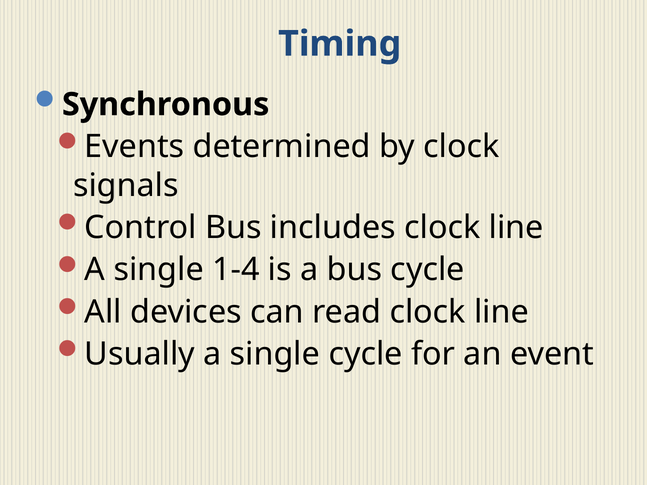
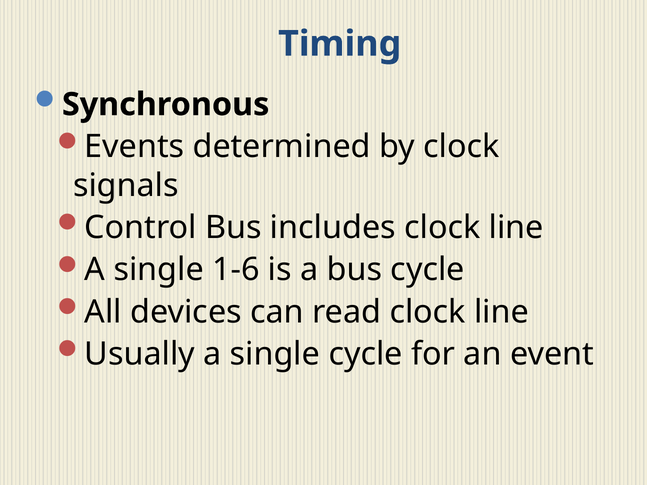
1-4: 1-4 -> 1-6
